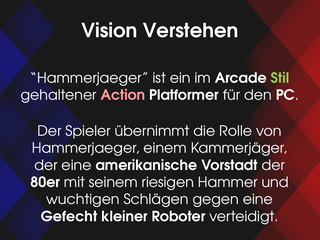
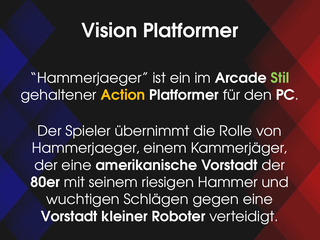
Vision Verstehen: Verstehen -> Platformer
Action colour: pink -> yellow
Gefecht at (69, 217): Gefecht -> Vorstadt
